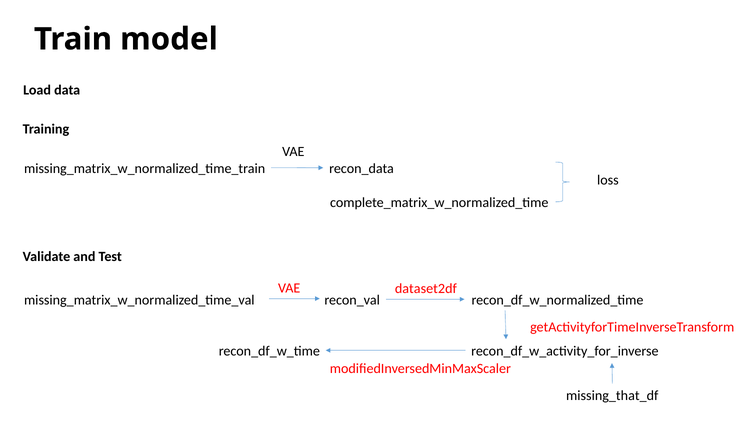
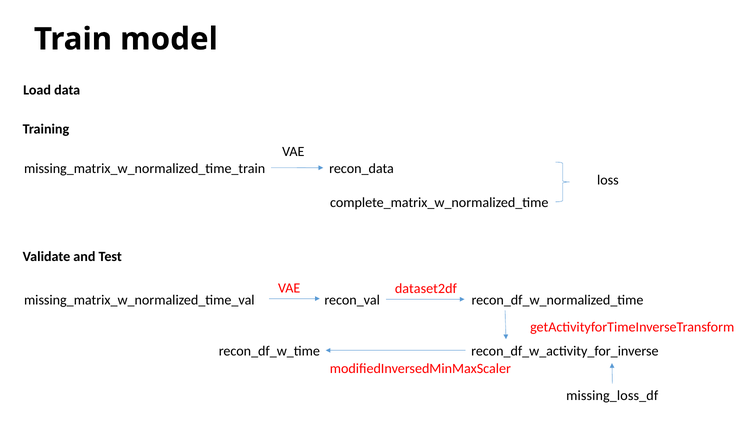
missing_that_df: missing_that_df -> missing_loss_df
